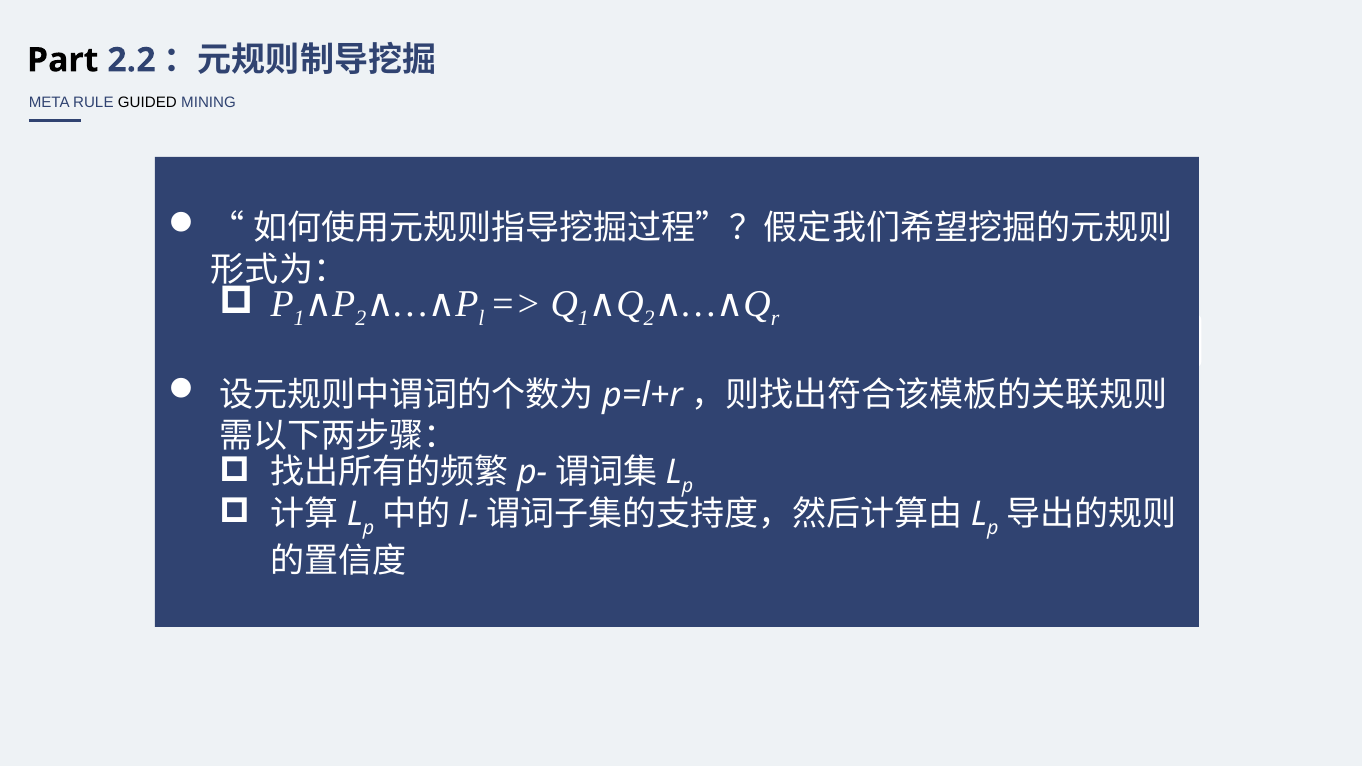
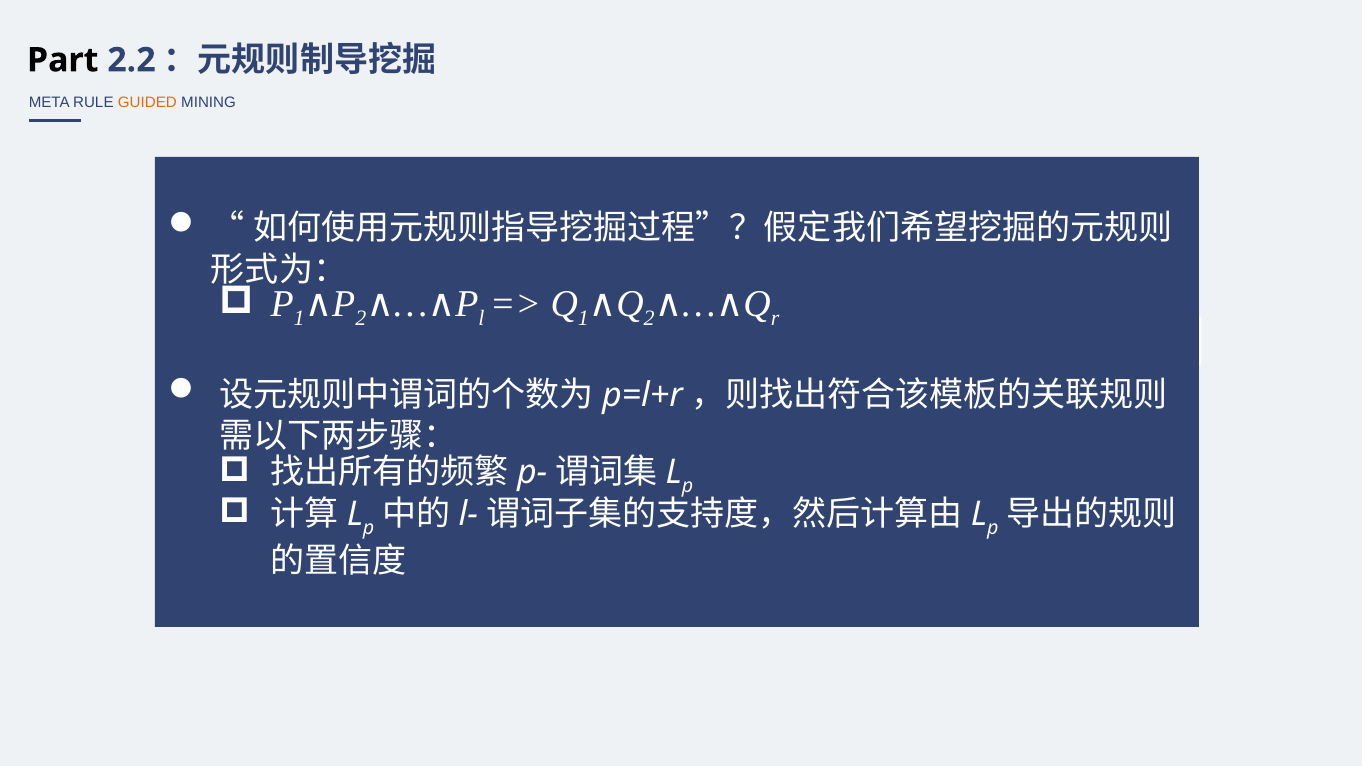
GUIDED colour: black -> orange
